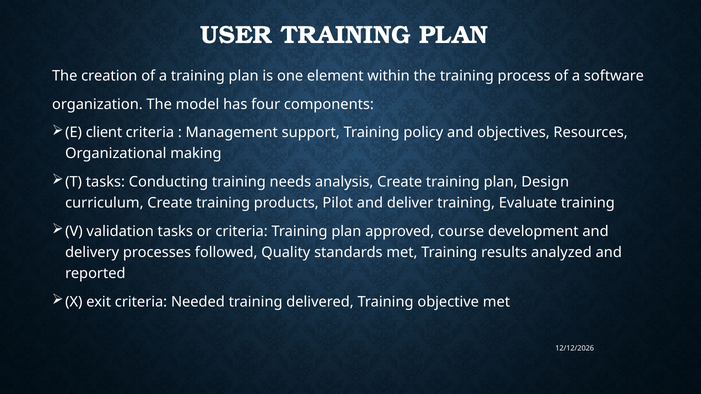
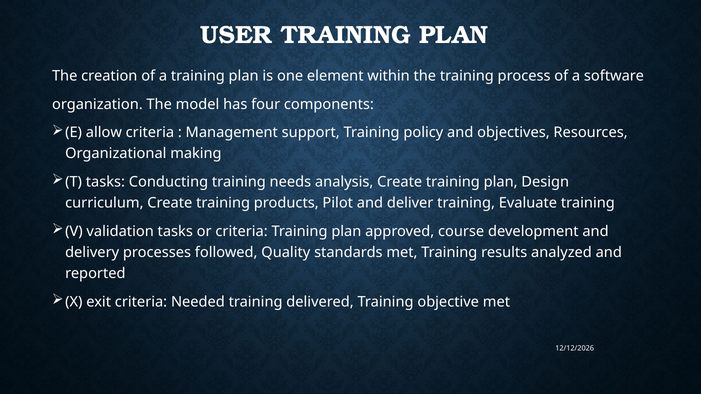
client: client -> allow
